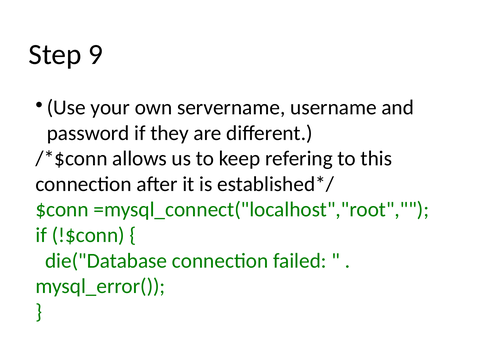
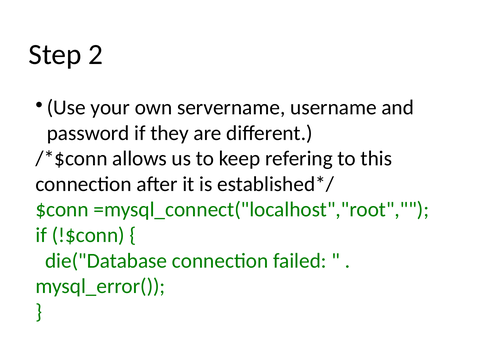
9: 9 -> 2
